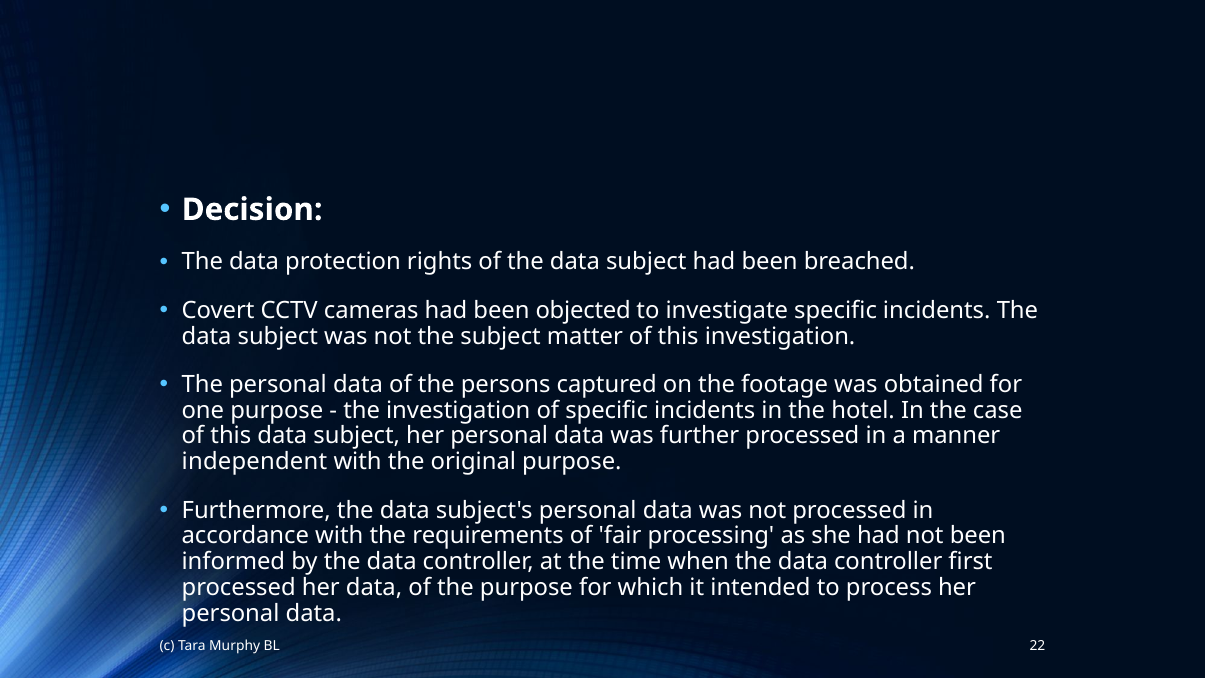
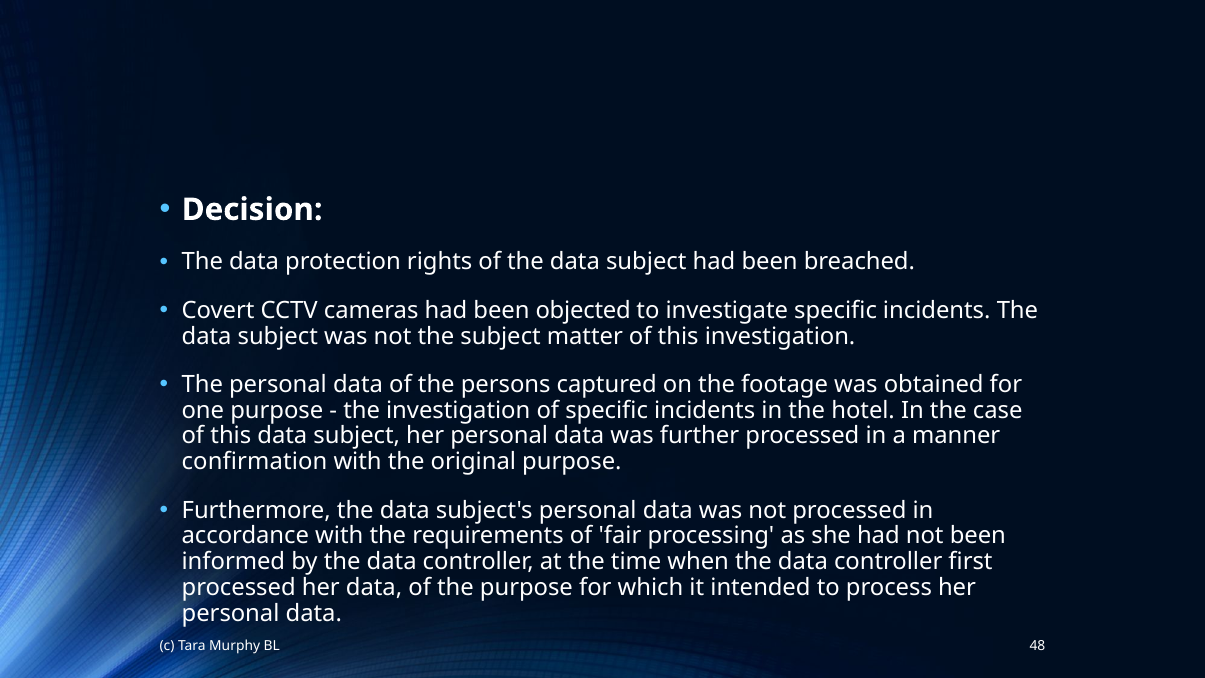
independent: independent -> confirmation
22: 22 -> 48
